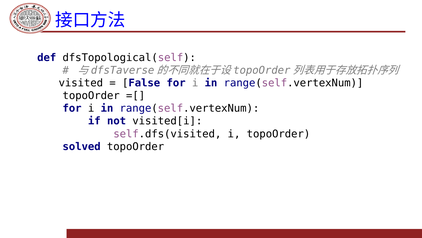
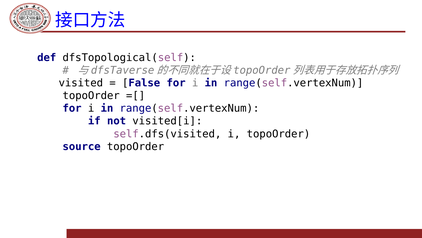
solved: solved -> source
